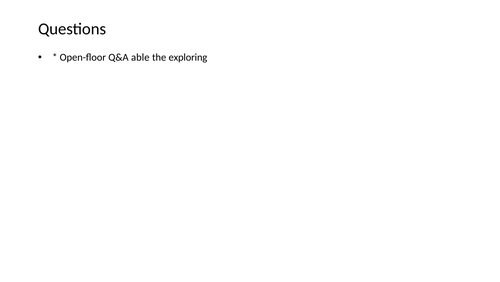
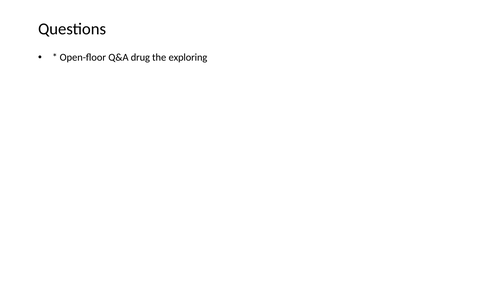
able: able -> drug
